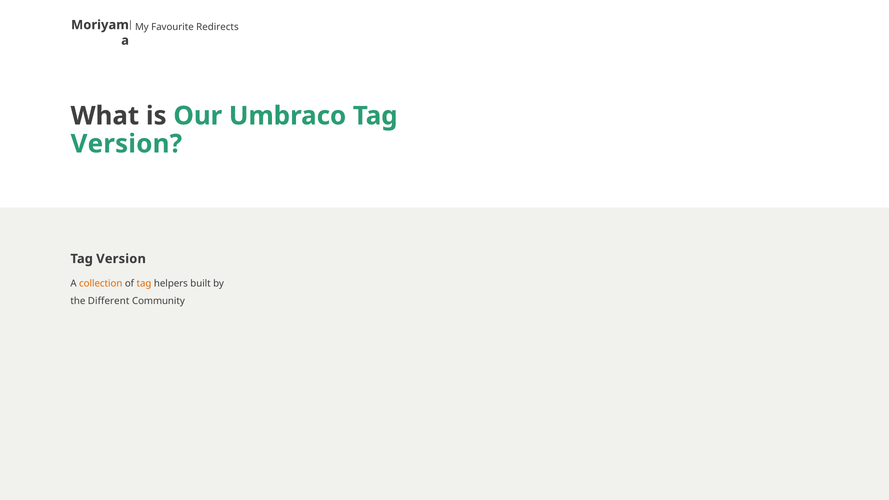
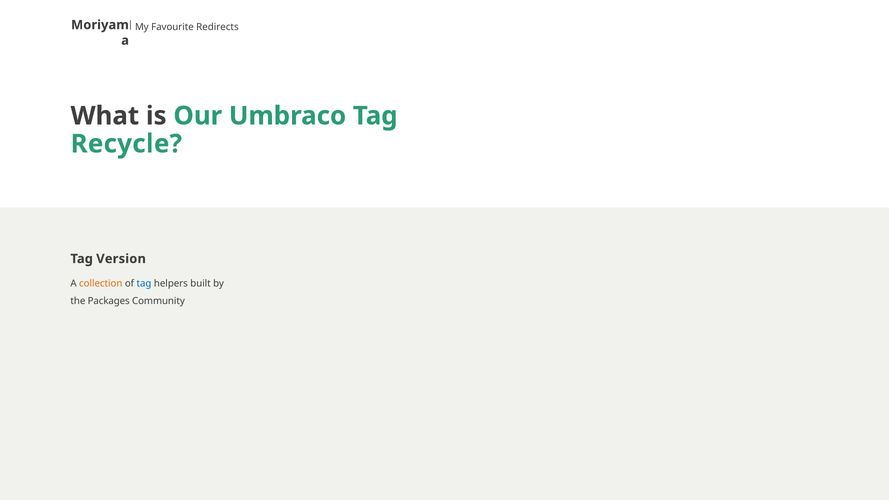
Version at (126, 144): Version -> Recycle
tag at (144, 284) colour: orange -> blue
Different: Different -> Packages
